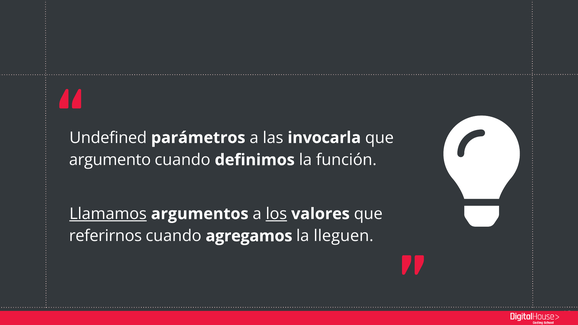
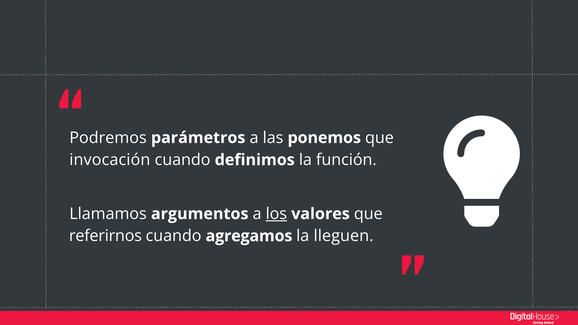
Undefined: Undefined -> Podremos
invocarla: invocarla -> ponemos
argumento: argumento -> invocación
Llamamos underline: present -> none
